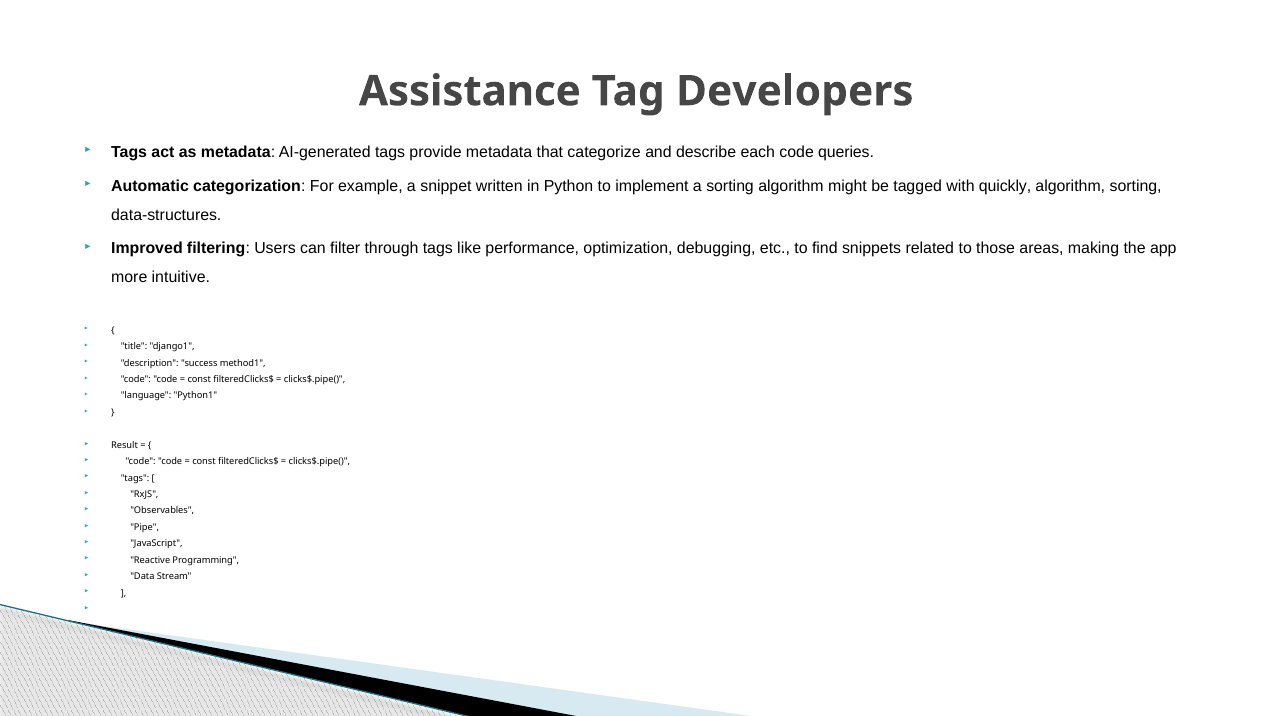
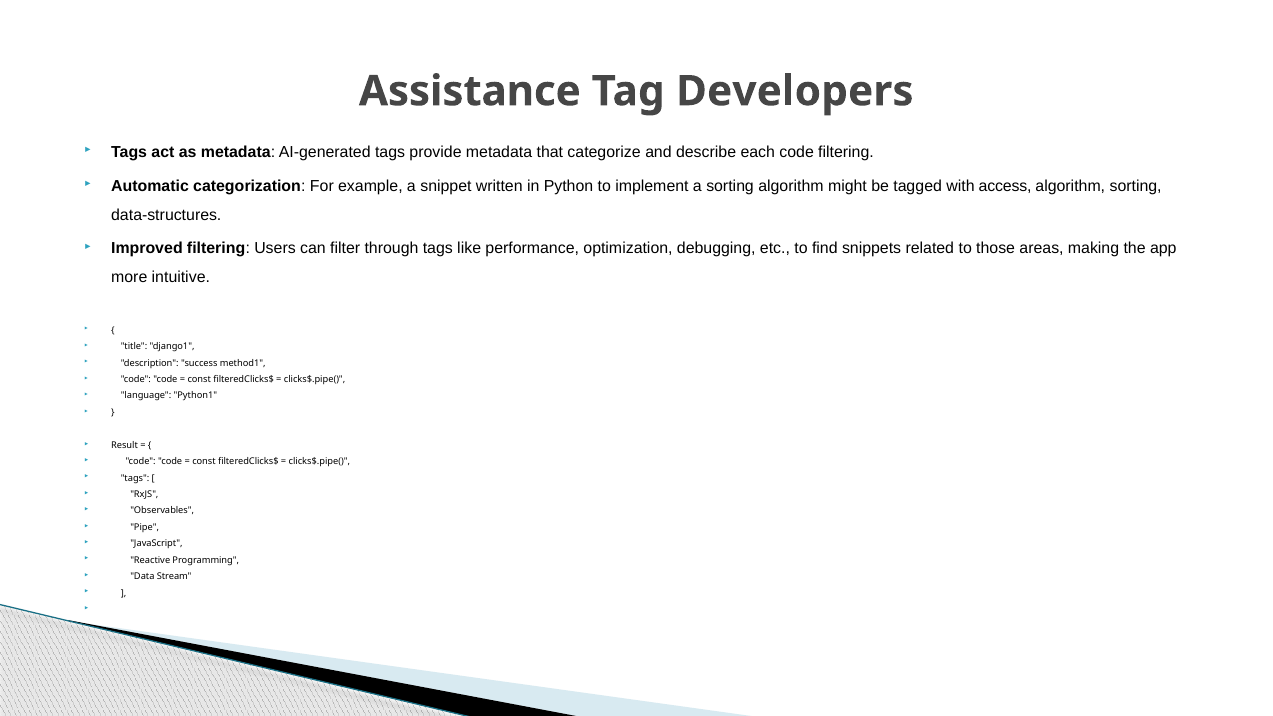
code queries: queries -> filtering
quickly: quickly -> access
